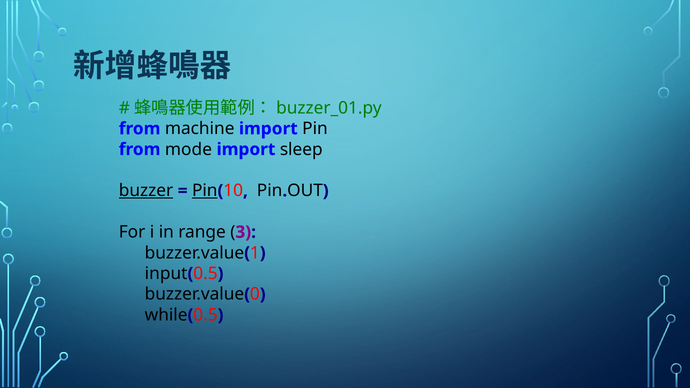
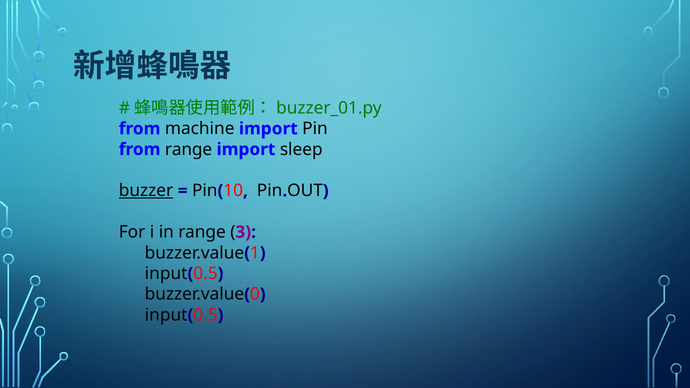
from mode: mode -> range
Pin at (205, 191) underline: present -> none
while at (166, 315): while -> input
